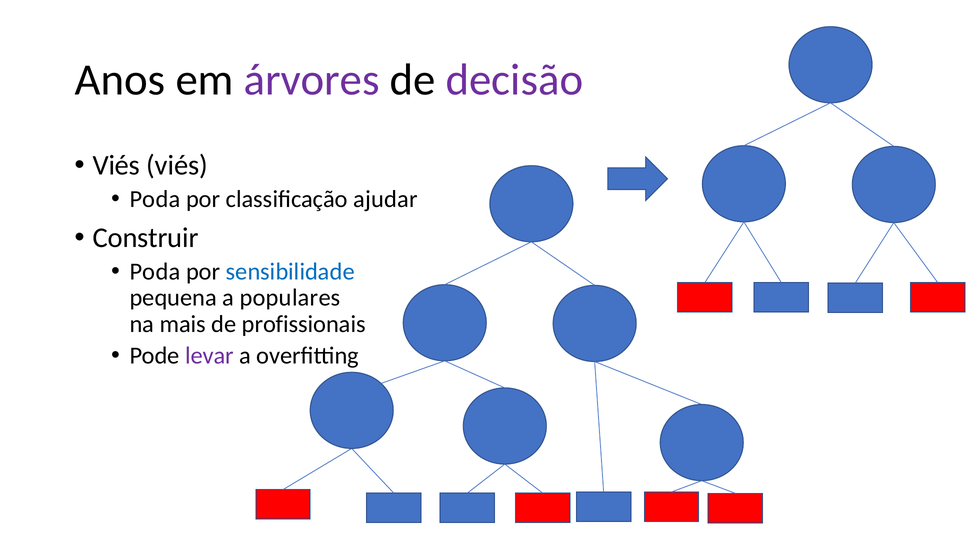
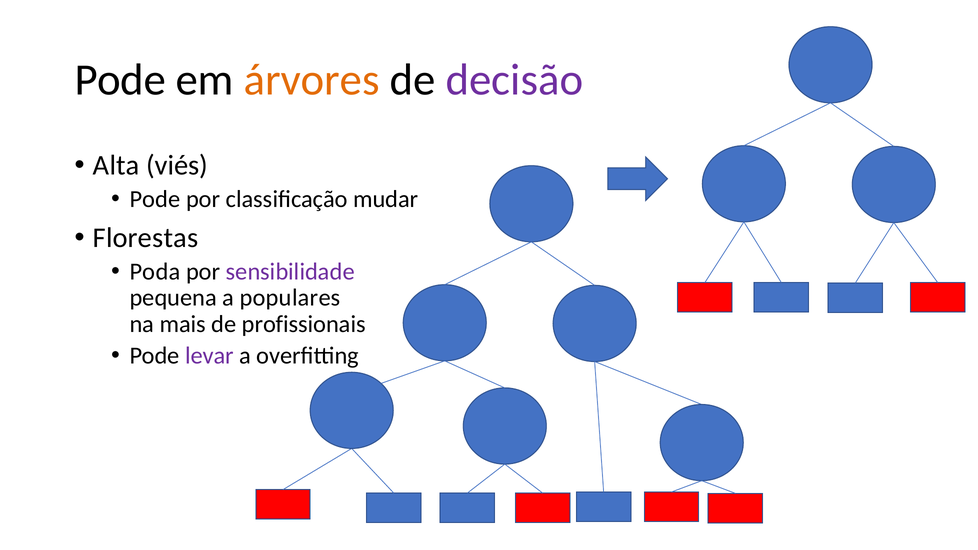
Anos at (120, 80): Anos -> Pode
árvores colour: purple -> orange
Viés at (116, 165): Viés -> Alta
Poda at (155, 199): Poda -> Pode
ajudar: ajudar -> mudar
Construir: Construir -> Florestas
sensibilidade colour: blue -> purple
